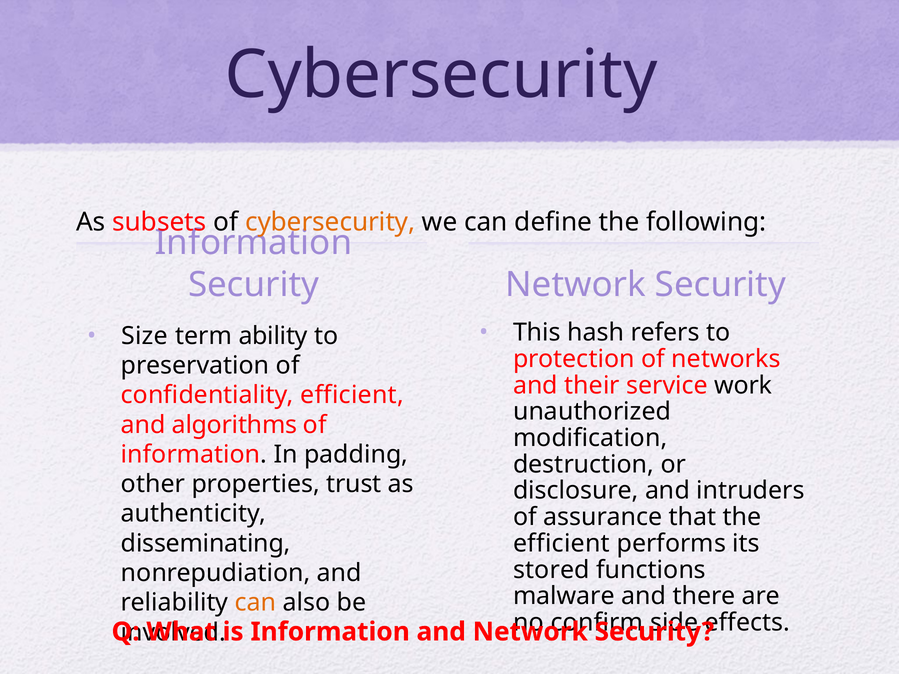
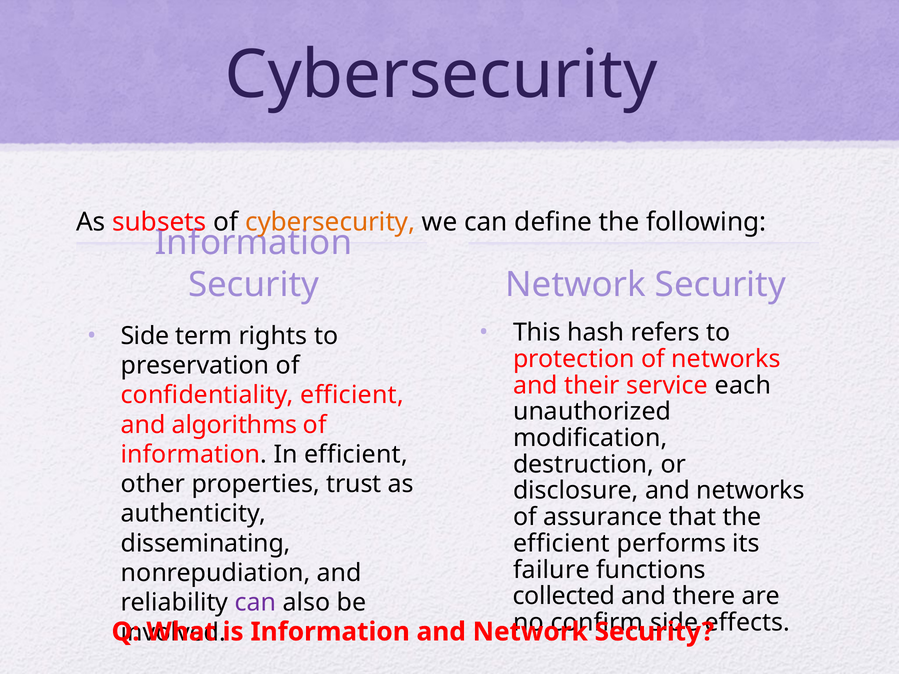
Size at (145, 336): Size -> Side
ability: ability -> rights
work: work -> each
In padding: padding -> efficient
and intruders: intruders -> networks
stored: stored -> failure
malware: malware -> collected
can at (256, 603) colour: orange -> purple
